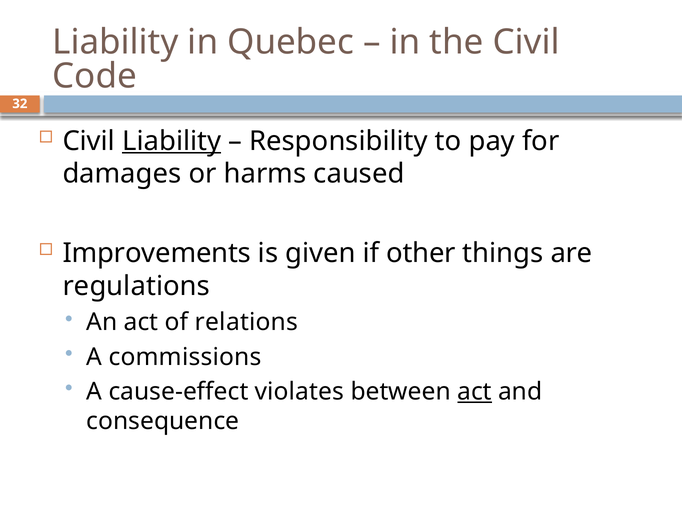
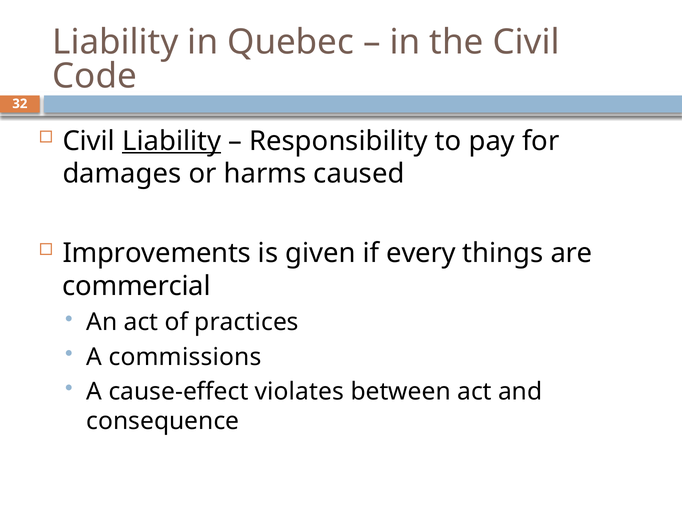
other: other -> every
regulations: regulations -> commercial
relations: relations -> practices
act at (475, 392) underline: present -> none
